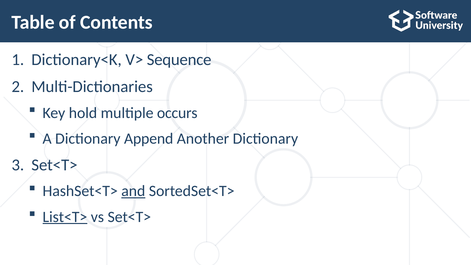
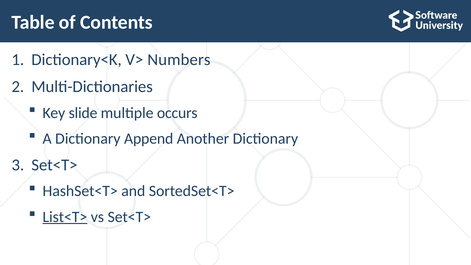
Sequence: Sequence -> Numbers
hold: hold -> slide
and underline: present -> none
